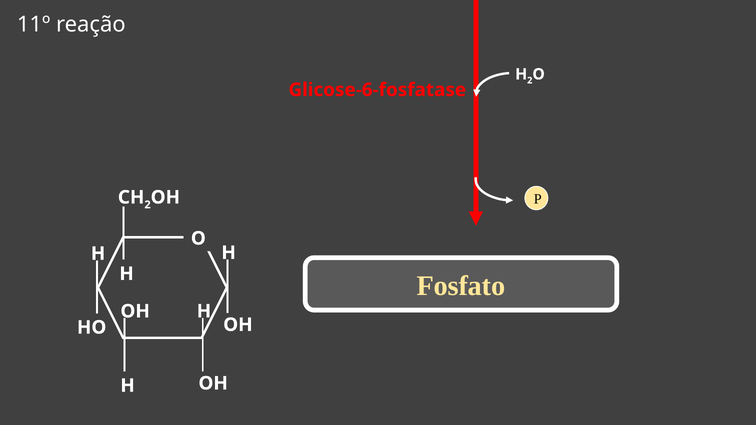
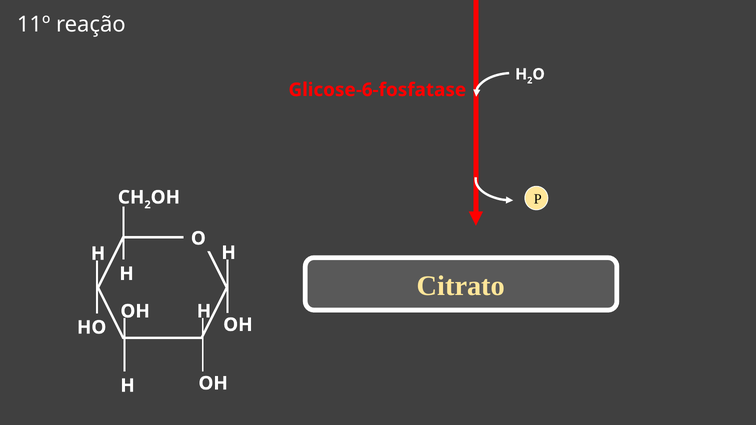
Fosfato: Fosfato -> Citrato
